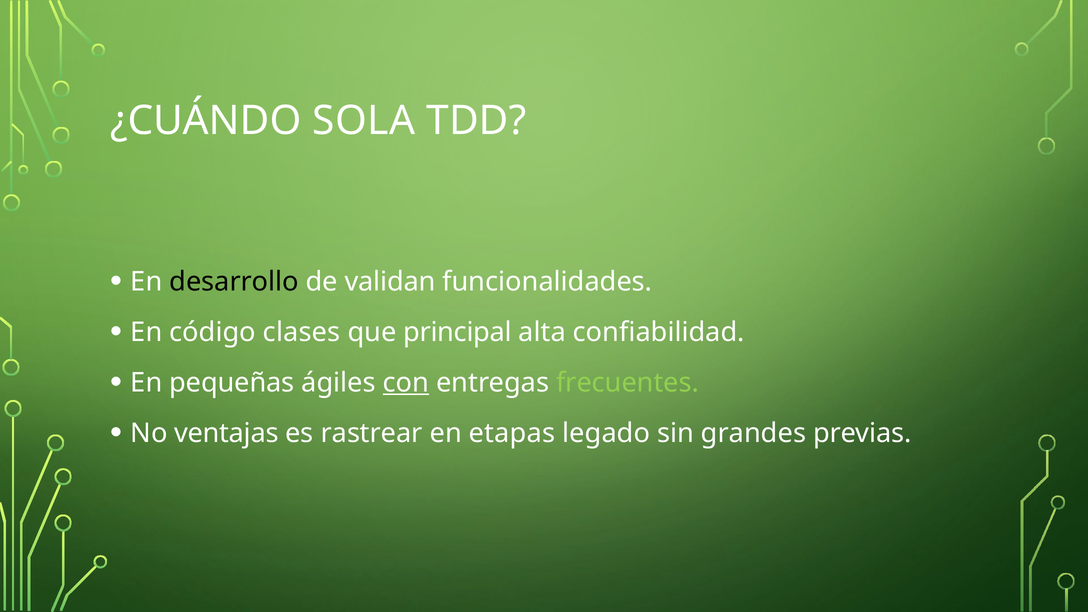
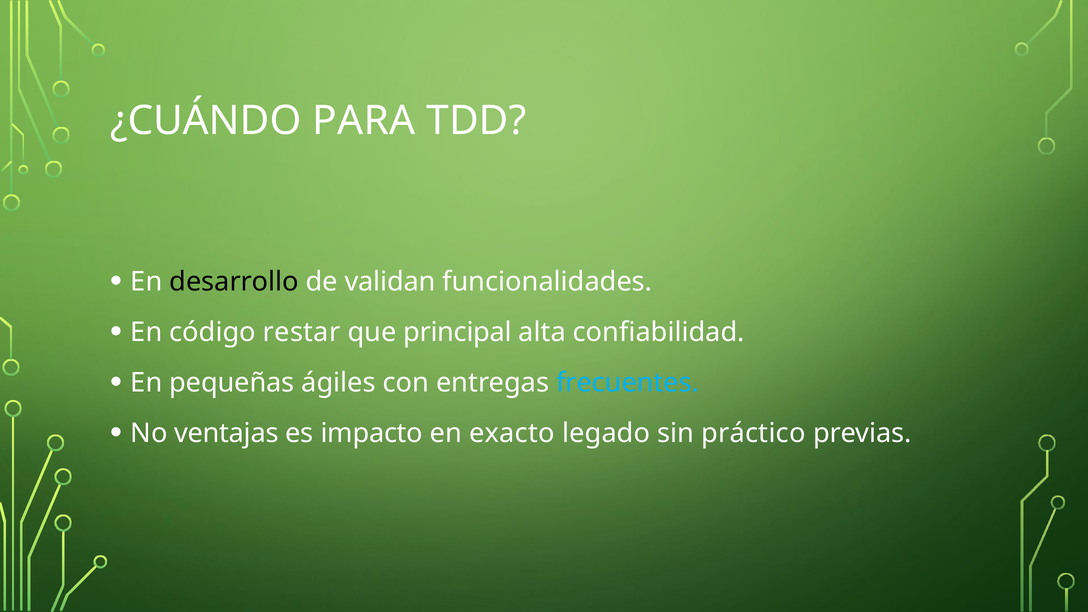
SOLA: SOLA -> PARA
clases: clases -> restar
con underline: present -> none
frecuentes colour: light green -> light blue
rastrear: rastrear -> impacto
etapas: etapas -> exacto
grandes: grandes -> práctico
